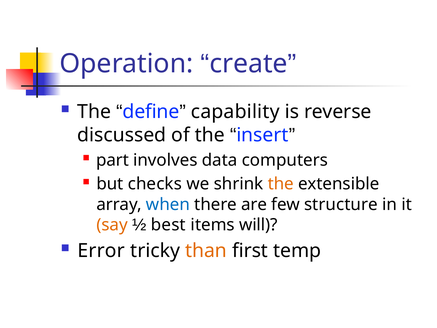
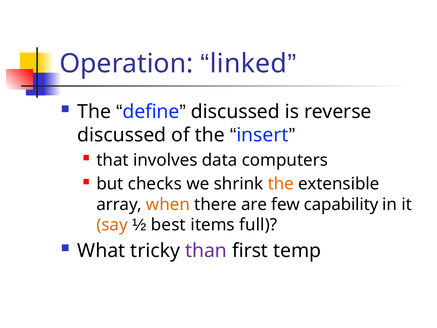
create: create -> linked
capability at (235, 112): capability -> discussed
part: part -> that
when colour: blue -> orange
structure: structure -> capability
will: will -> full
Error: Error -> What
than colour: orange -> purple
